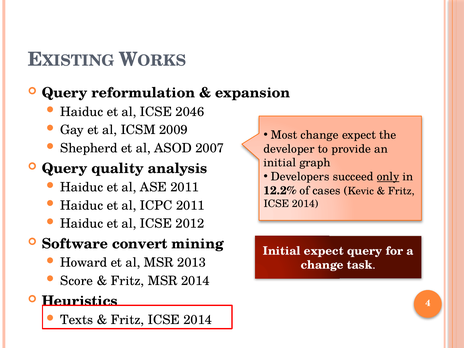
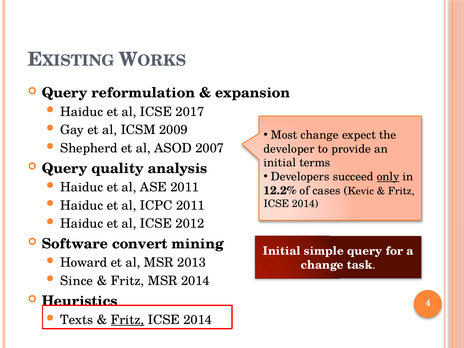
2046: 2046 -> 2017
graph: graph -> terms
Initial expect: expect -> simple
Score: Score -> Since
Fritz at (128, 320) underline: none -> present
